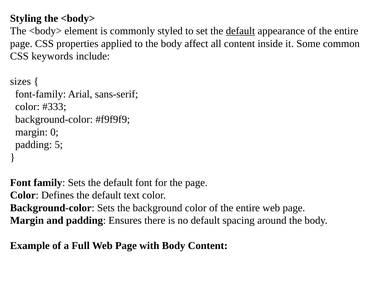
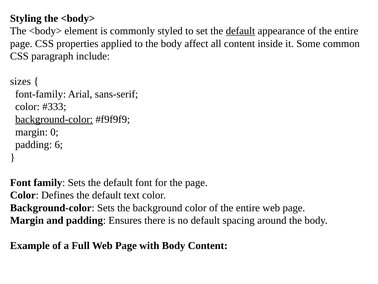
keywords: keywords -> paragraph
background-color at (54, 119) underline: none -> present
5: 5 -> 6
